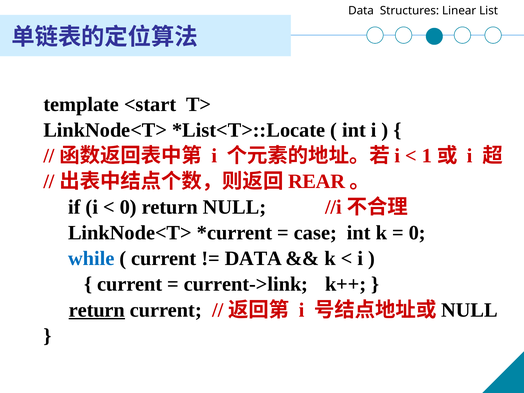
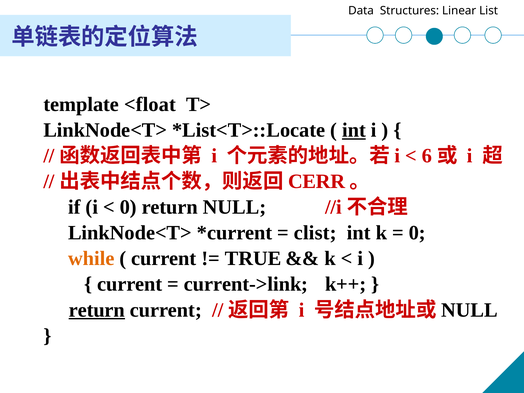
<start: <start -> <float
int at (354, 130) underline: none -> present
1: 1 -> 6
REAR: REAR -> CERR
case: case -> clist
while colour: blue -> orange
DATA at (253, 259): DATA -> TRUE
